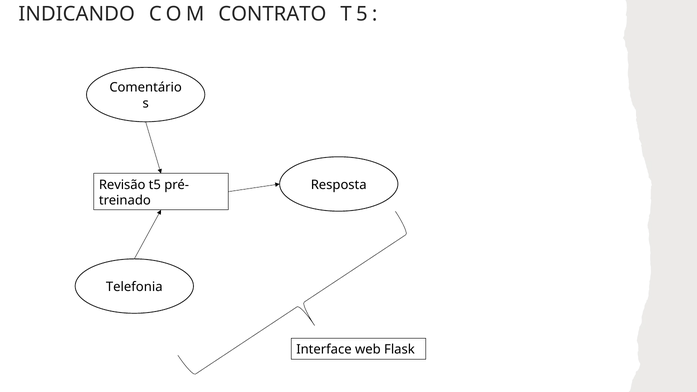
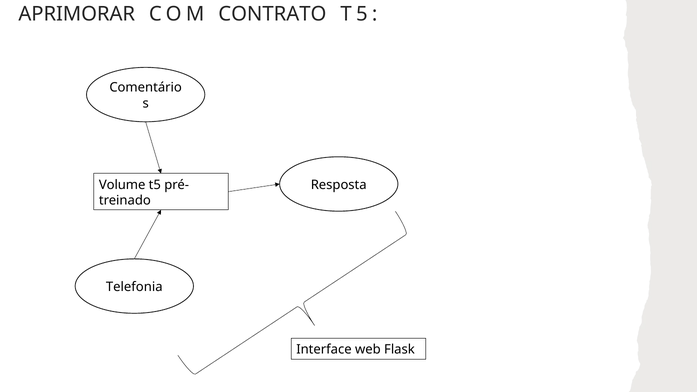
INDICANDO: INDICANDO -> APRIMORAR
Revisão: Revisão -> Volume
